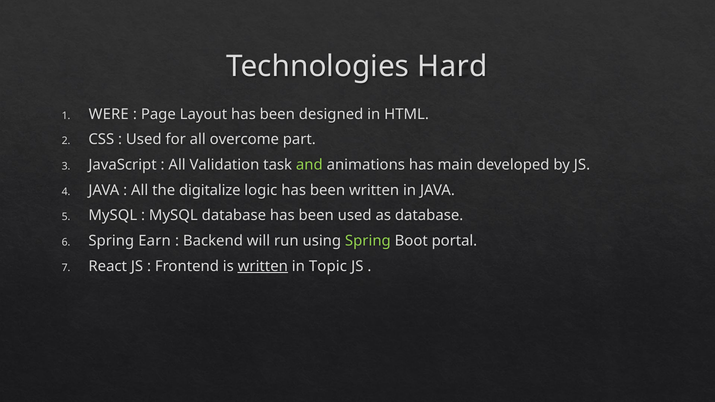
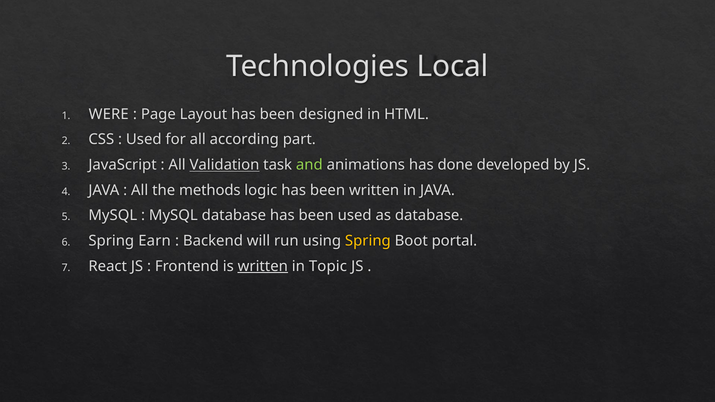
Hard: Hard -> Local
overcome: overcome -> according
Validation underline: none -> present
main: main -> done
digitalize: digitalize -> methods
Spring at (368, 241) colour: light green -> yellow
